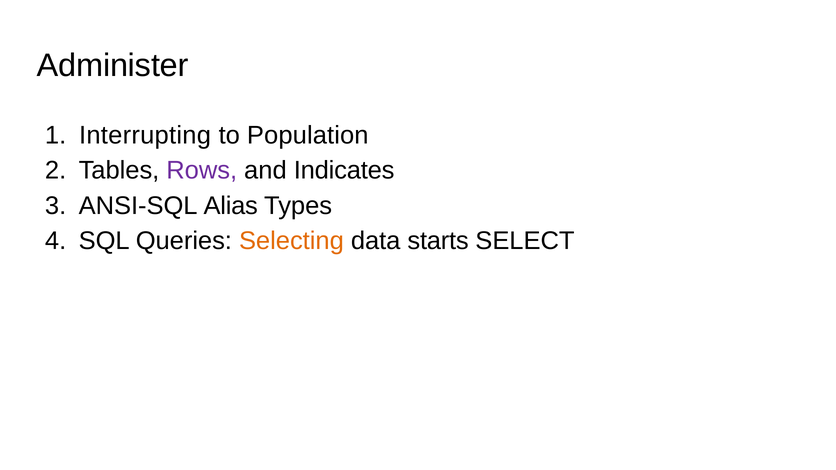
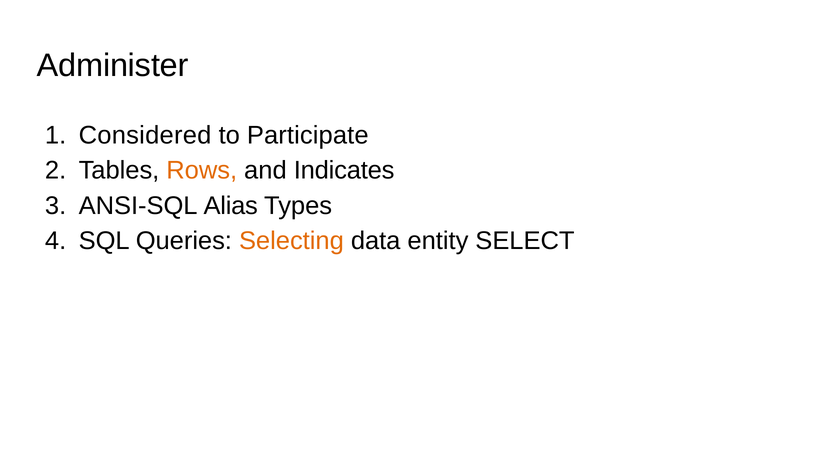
Interrupting: Interrupting -> Considered
Population: Population -> Participate
Rows colour: purple -> orange
starts: starts -> entity
